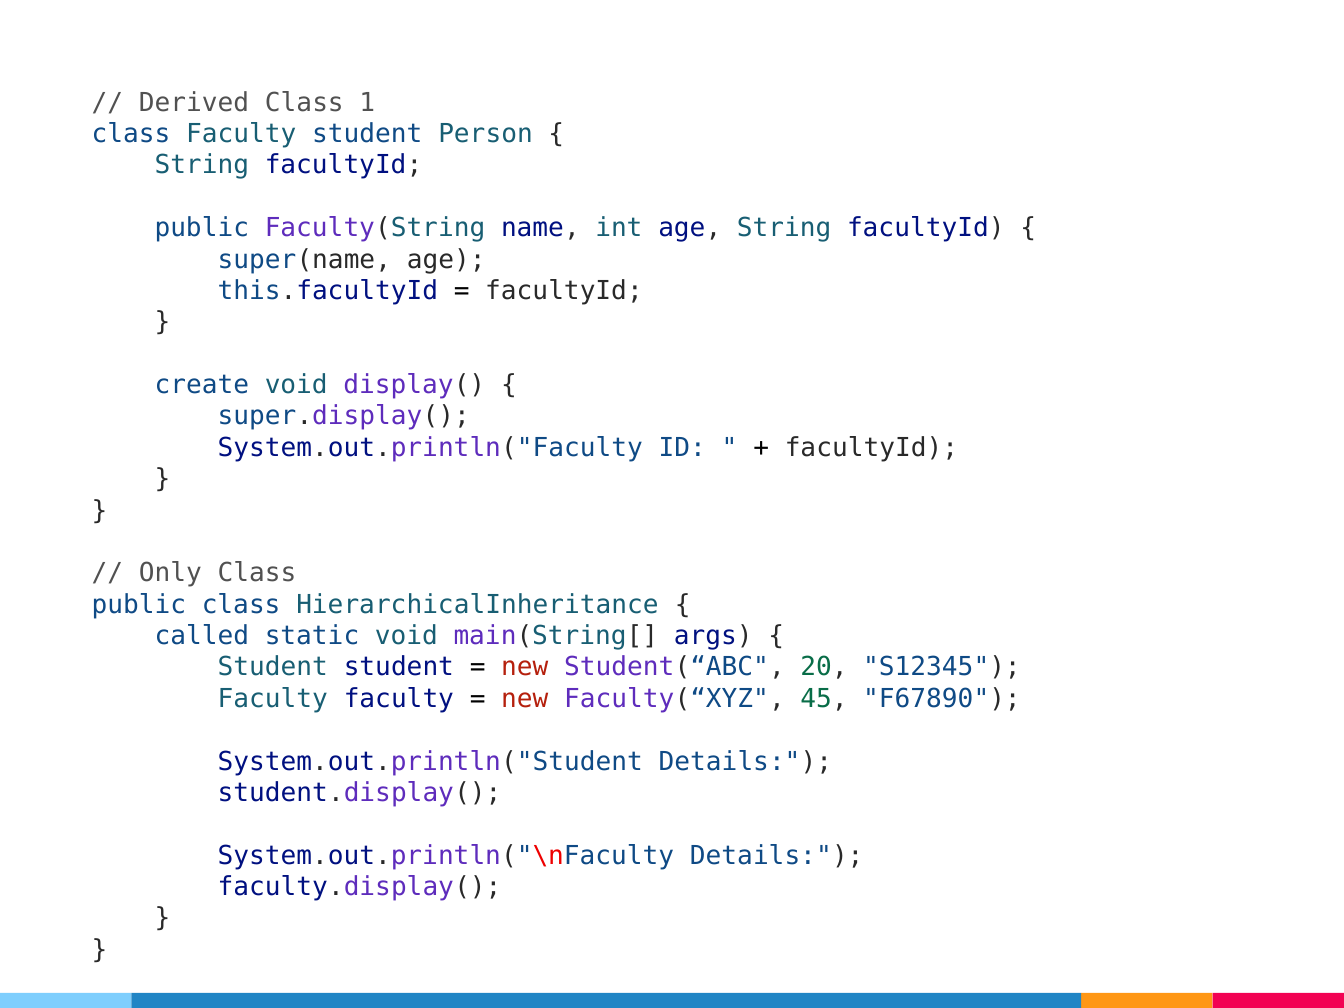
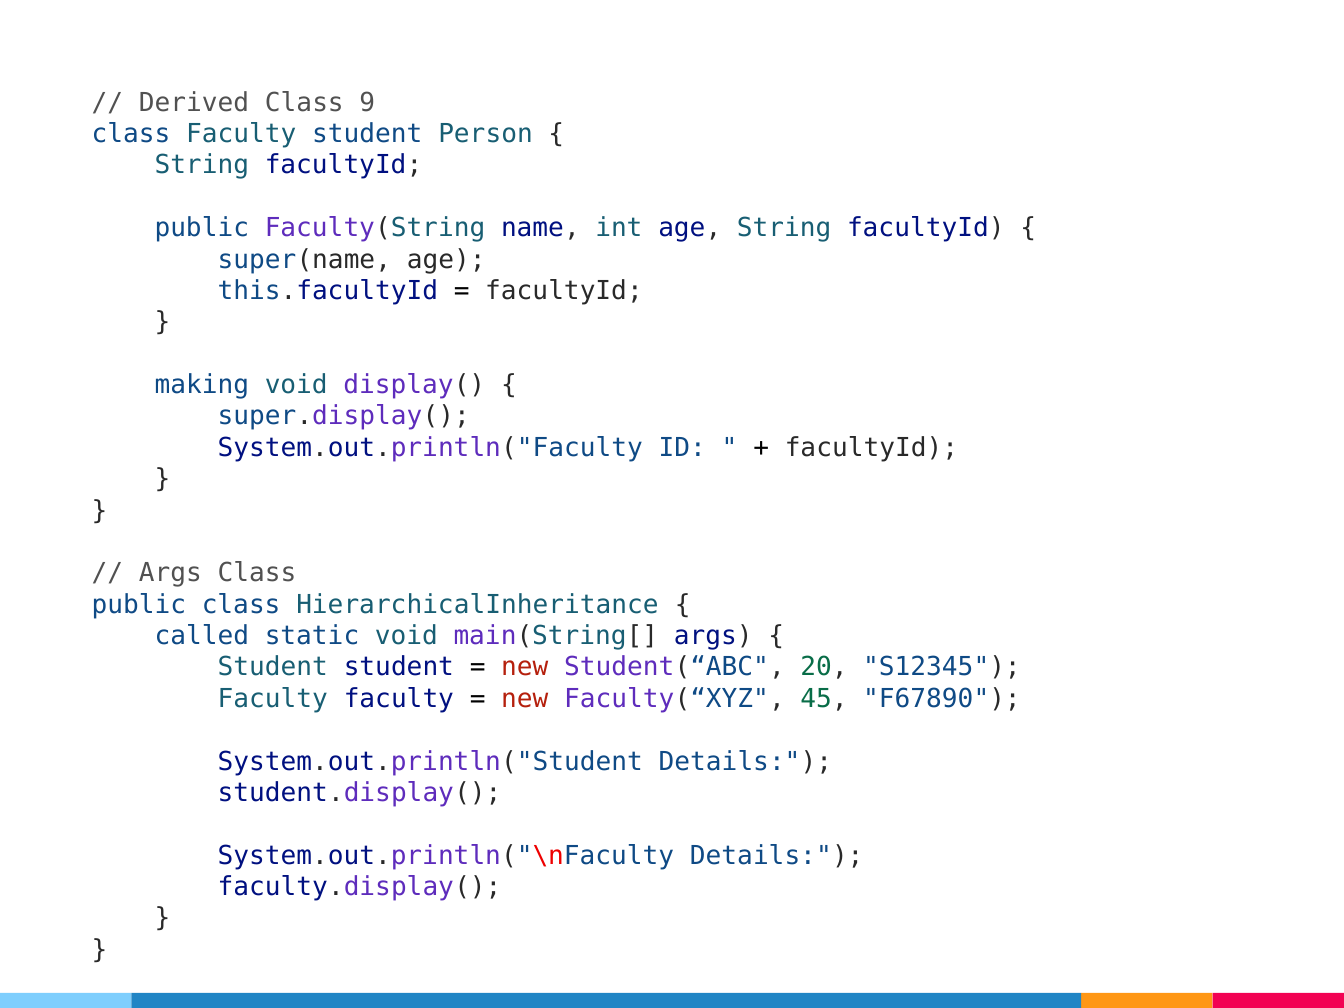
1: 1 -> 9
create: create -> making
Only at (170, 573): Only -> Args
